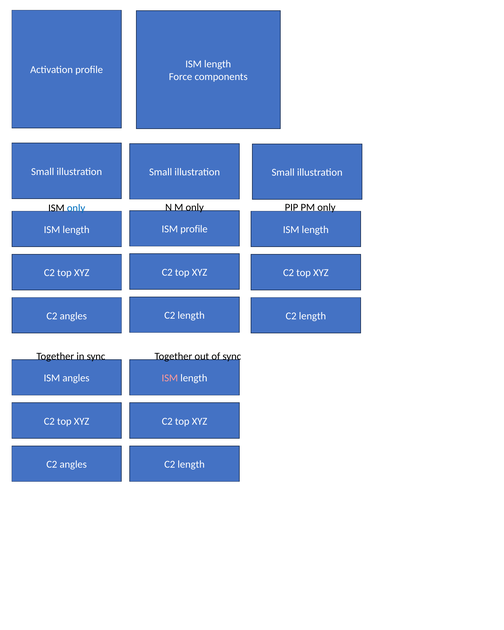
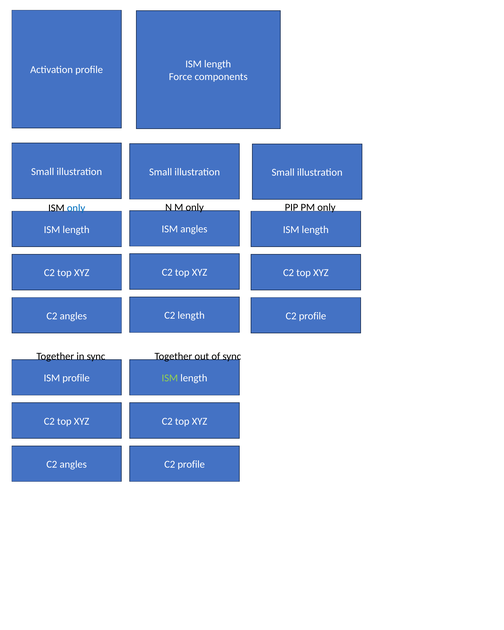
ISM profile: profile -> angles
length at (312, 316): length -> profile
ISM angles: angles -> profile
ISM at (170, 378) colour: pink -> light green
length at (191, 464): length -> profile
